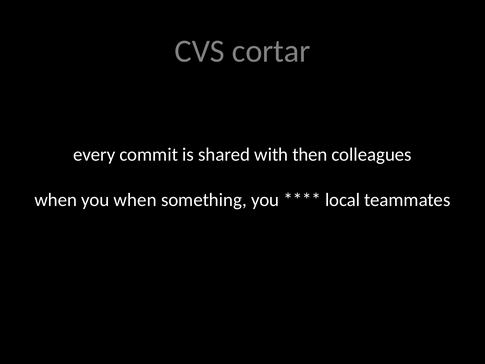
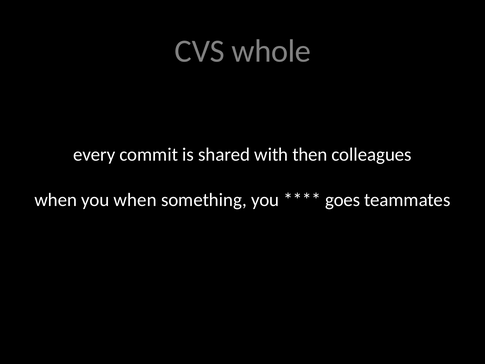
cortar: cortar -> whole
local: local -> goes
